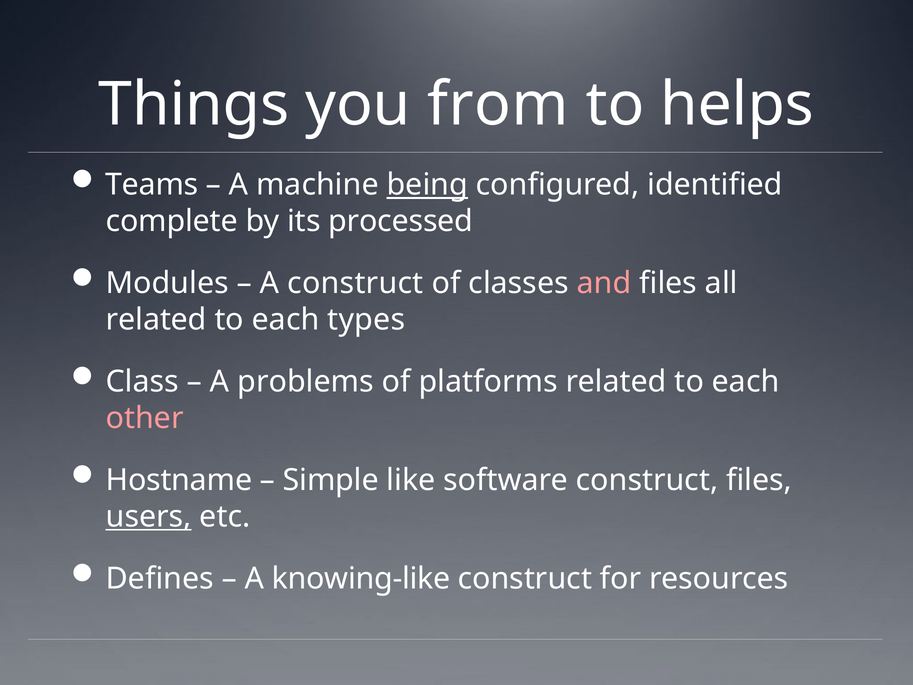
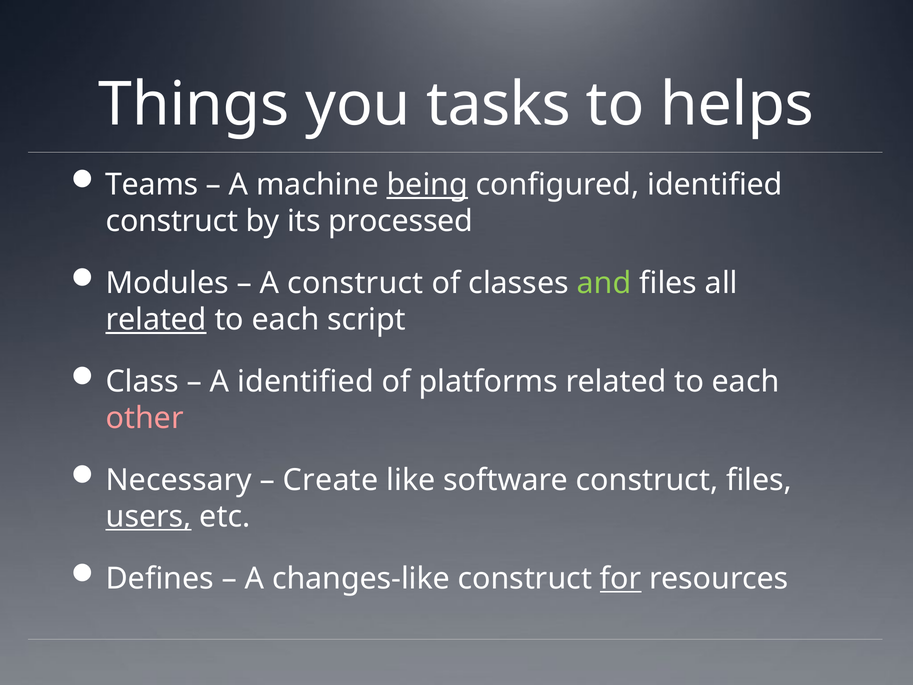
from: from -> tasks
complete at (172, 221): complete -> construct
and colour: pink -> light green
related at (156, 320) underline: none -> present
types: types -> script
A problems: problems -> identified
Hostname: Hostname -> Necessary
Simple: Simple -> Create
knowing-like: knowing-like -> changes-like
for underline: none -> present
